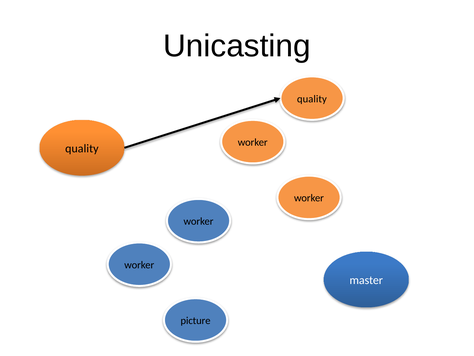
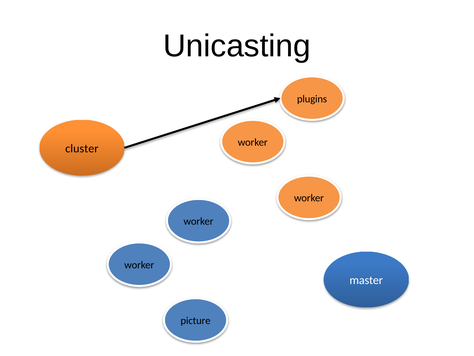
quality at (312, 99): quality -> plugins
quality at (82, 148): quality -> cluster
